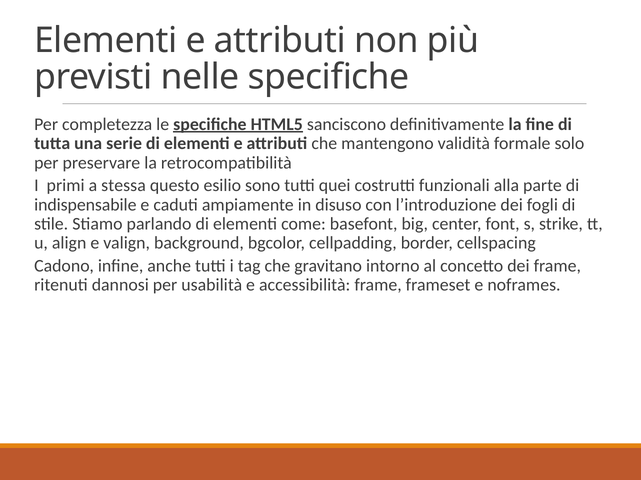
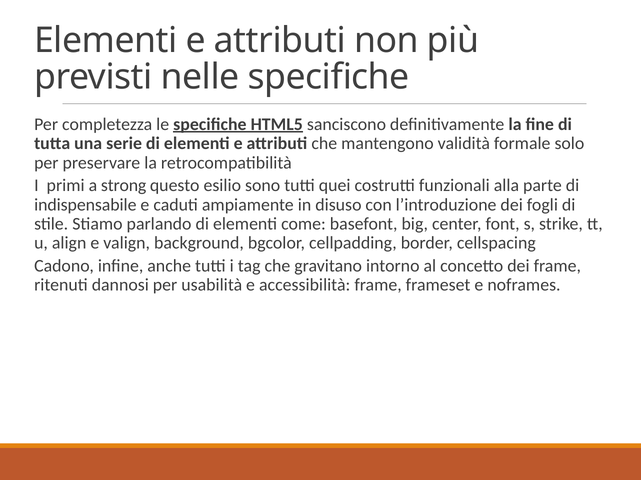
stessa: stessa -> strong
